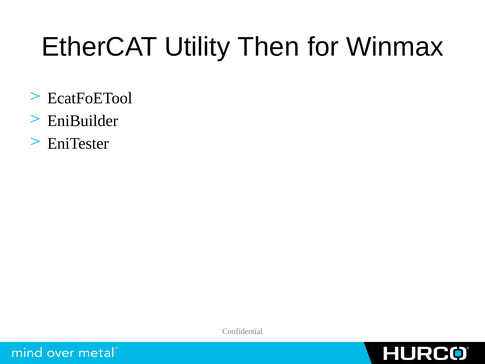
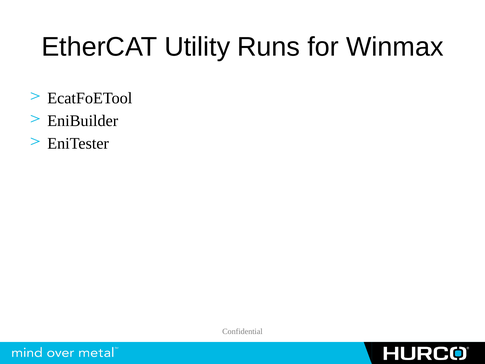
Then: Then -> Runs
